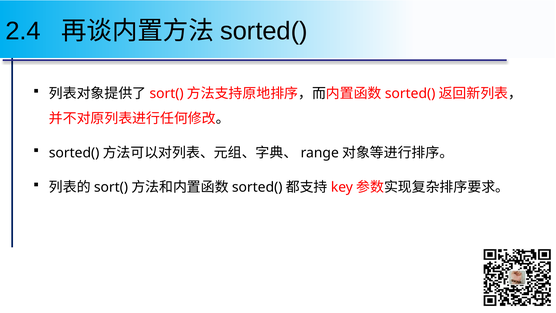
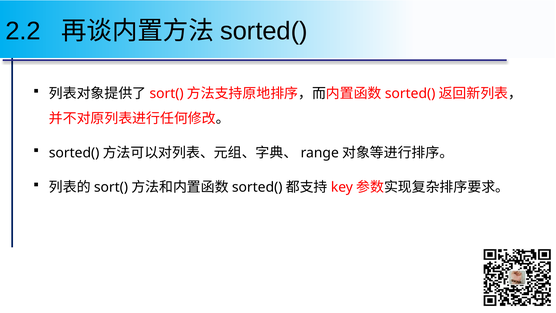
2.4: 2.4 -> 2.2
